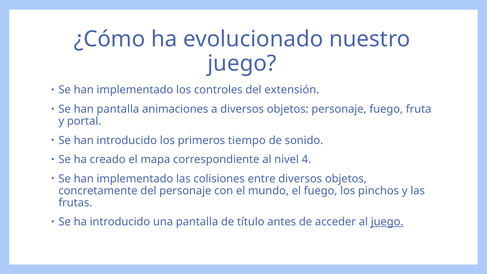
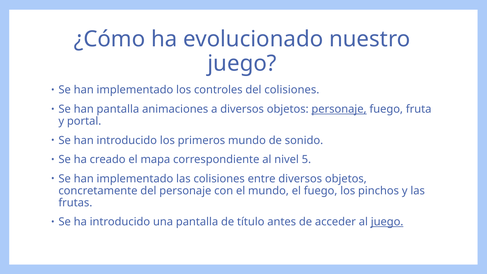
del extensión: extensión -> colisiones
personaje at (339, 109) underline: none -> present
primeros tiempo: tiempo -> mundo
4: 4 -> 5
